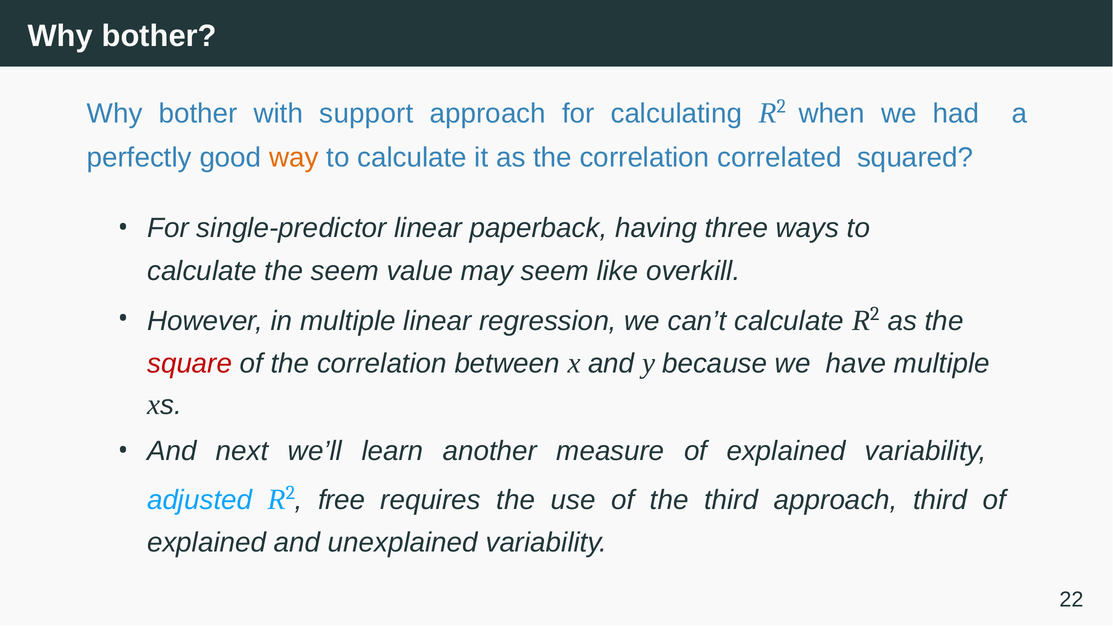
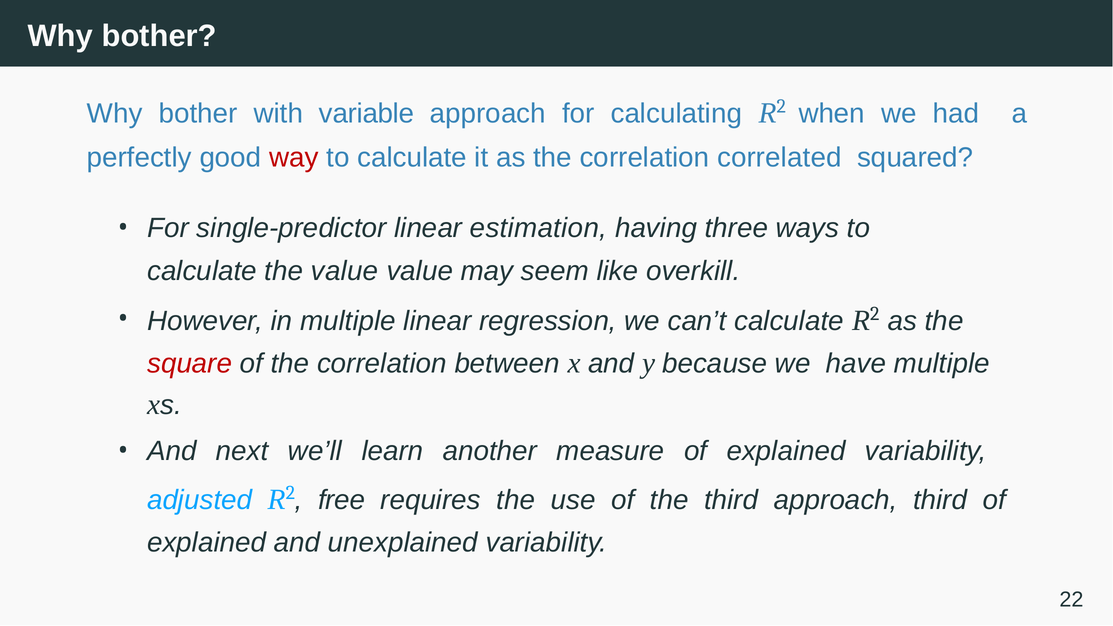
support: support -> variable
way colour: orange -> red
paperback: paperback -> estimation
the seem: seem -> value
